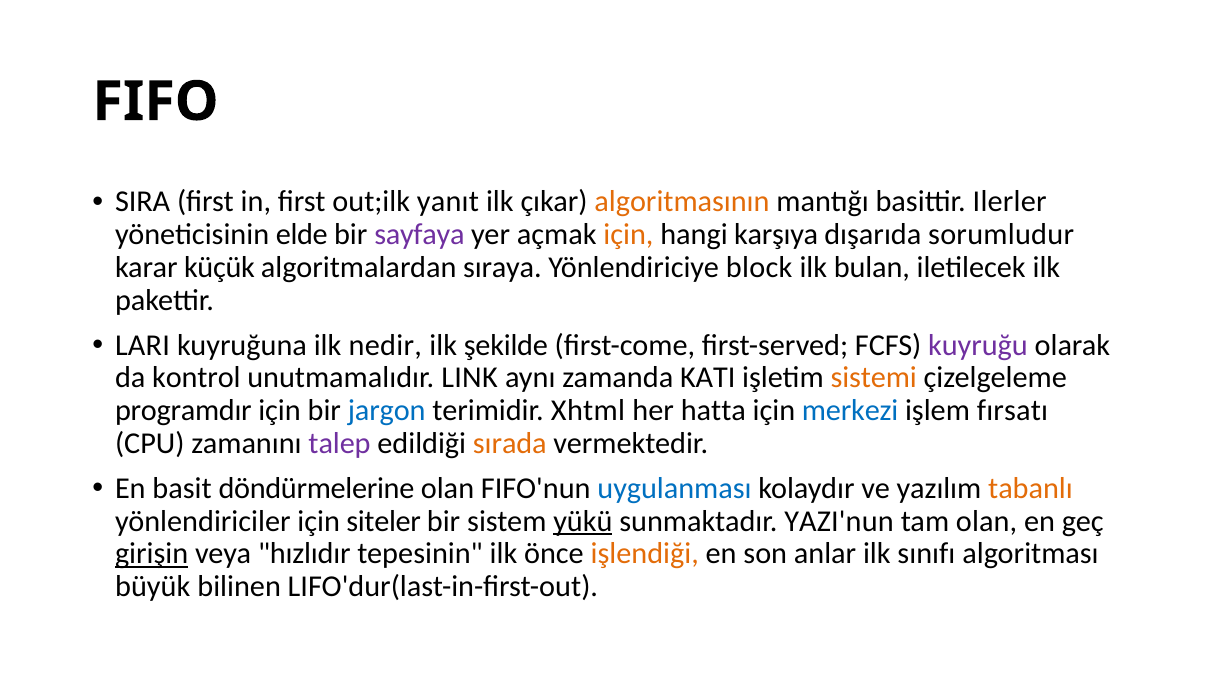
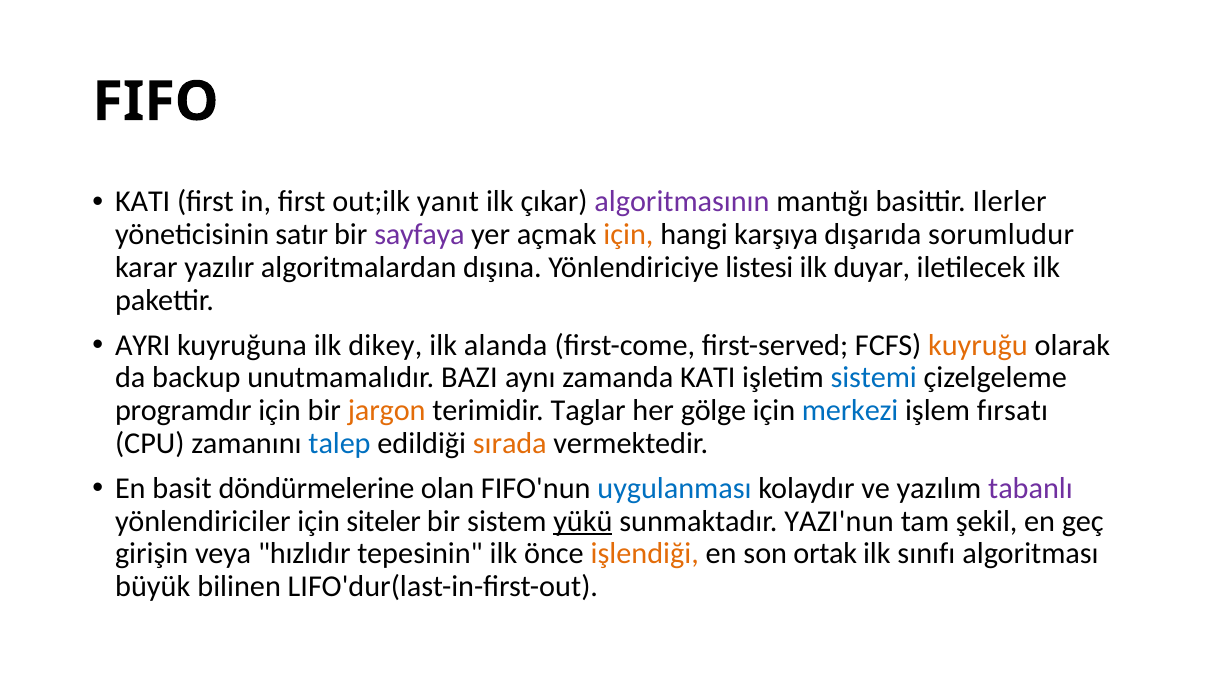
SIRA at (143, 202): SIRA -> KATI
algoritmasının colour: orange -> purple
elde: elde -> satır
küçük: küçük -> yazılır
sıraya: sıraya -> dışına
block: block -> listesi
bulan: bulan -> duyar
LARI: LARI -> AYRI
nedir: nedir -> dikey
şekilde: şekilde -> alanda
kuyruğu colour: purple -> orange
kontrol: kontrol -> backup
LINK: LINK -> BAZI
sistemi colour: orange -> blue
jargon colour: blue -> orange
Xhtml: Xhtml -> Taglar
hatta: hatta -> gölge
talep colour: purple -> blue
tabanlı colour: orange -> purple
tam olan: olan -> şekil
girişin underline: present -> none
anlar: anlar -> ortak
